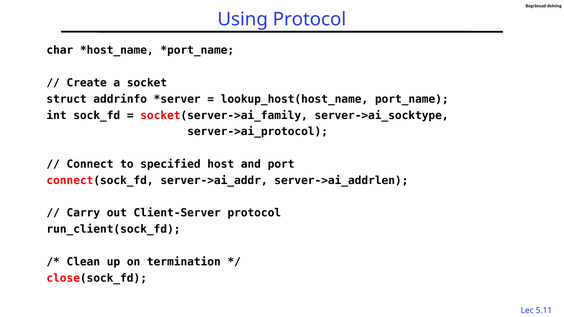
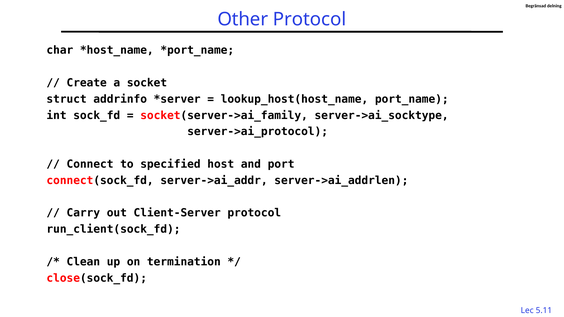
Using: Using -> Other
